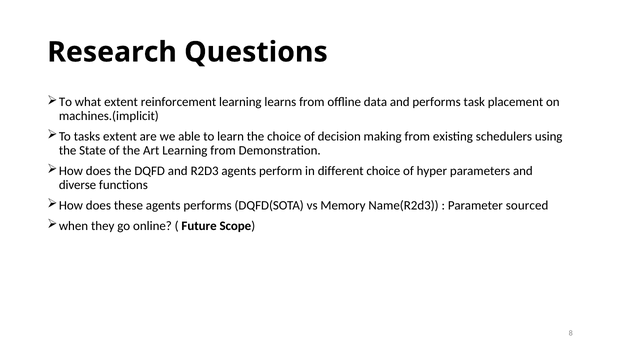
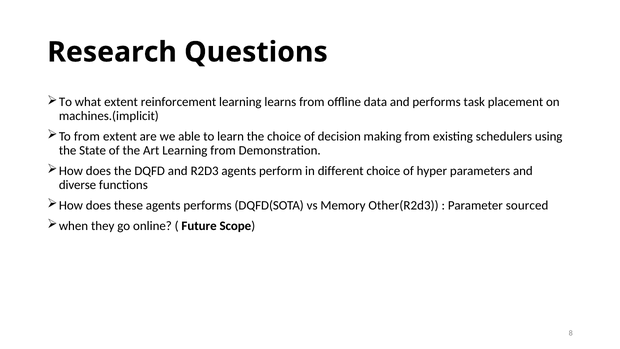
To tasks: tasks -> from
Name(R2d3: Name(R2d3 -> Other(R2d3
